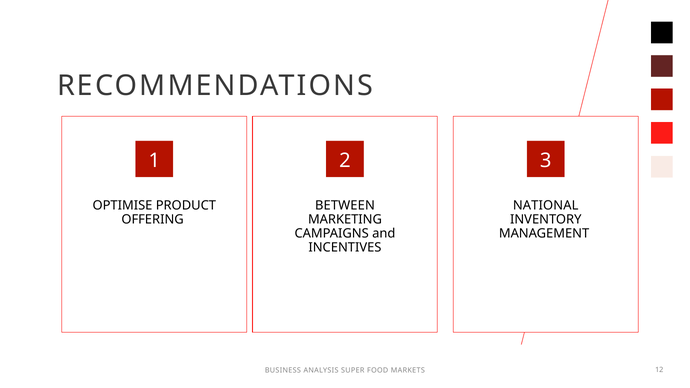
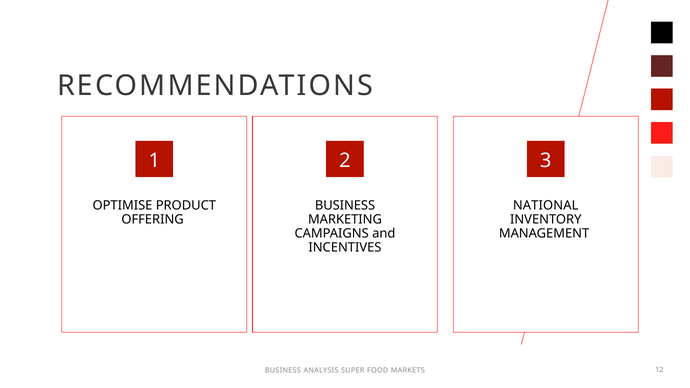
BETWEEN at (345, 206): BETWEEN -> BUSINESS
